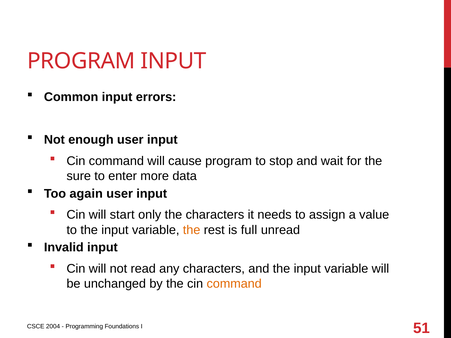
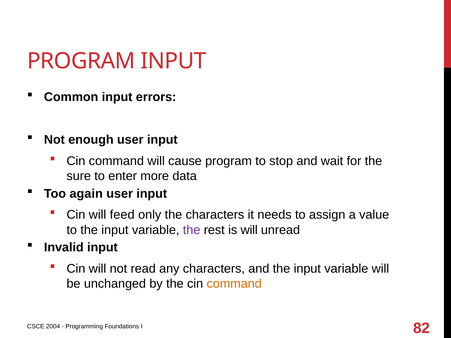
start: start -> feed
the at (192, 230) colour: orange -> purple
is full: full -> will
51: 51 -> 82
